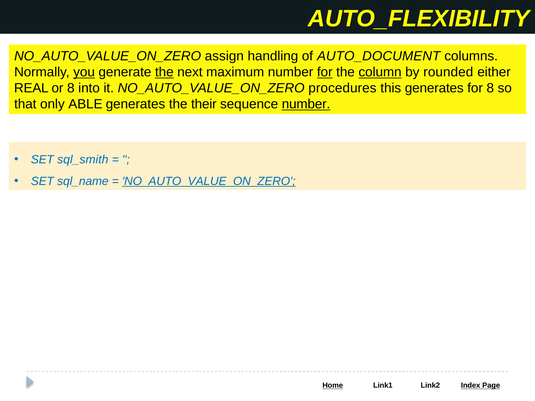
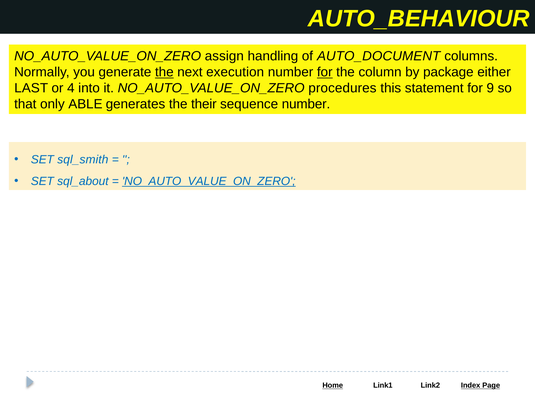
AUTO_FLEXIBILITY: AUTO_FLEXIBILITY -> AUTO_BEHAVIOUR
you underline: present -> none
maximum: maximum -> execution
column underline: present -> none
rounded: rounded -> package
REAL: REAL -> LAST
or 8: 8 -> 4
this generates: generates -> statement
for 8: 8 -> 9
number at (306, 104) underline: present -> none
sql_name: sql_name -> sql_about
